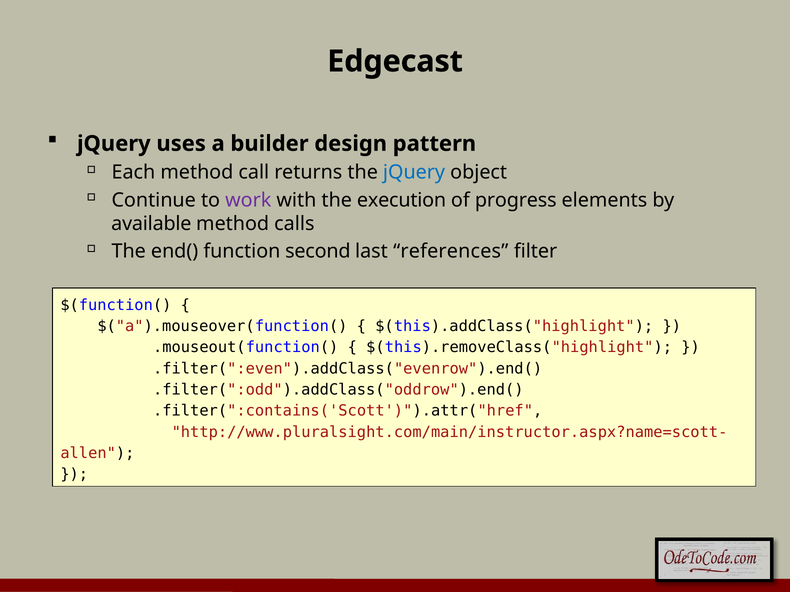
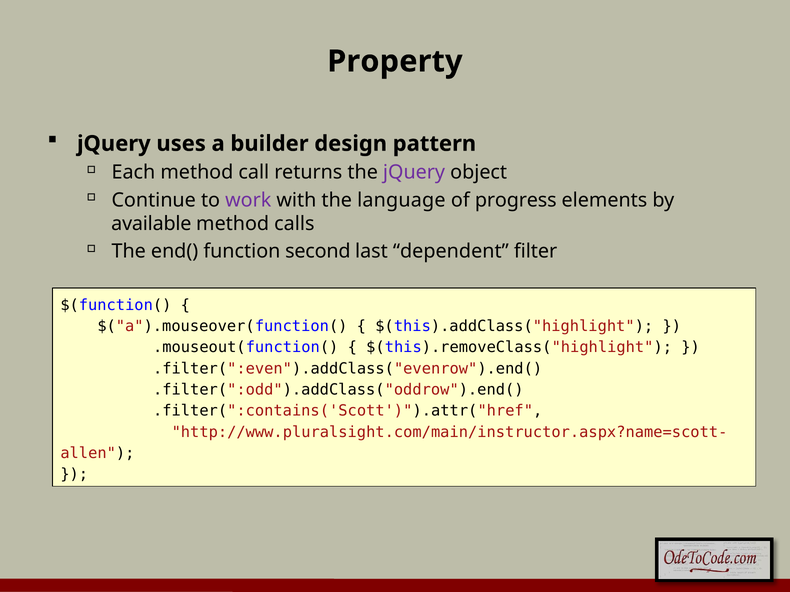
Edgecast: Edgecast -> Property
jQuery at (414, 173) colour: blue -> purple
execution: execution -> language
references: references -> dependent
